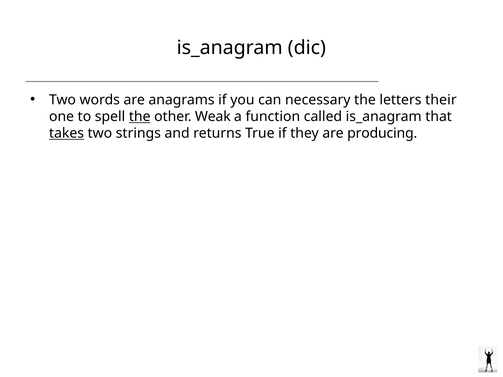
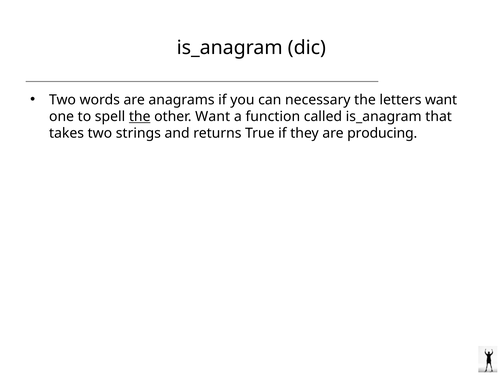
letters their: their -> want
other Weak: Weak -> Want
takes underline: present -> none
